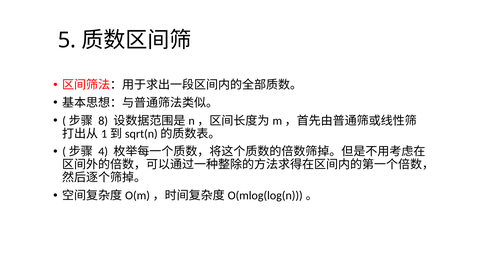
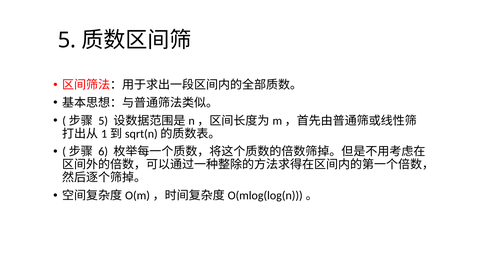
8 at (103, 121): 8 -> 5
4: 4 -> 6
